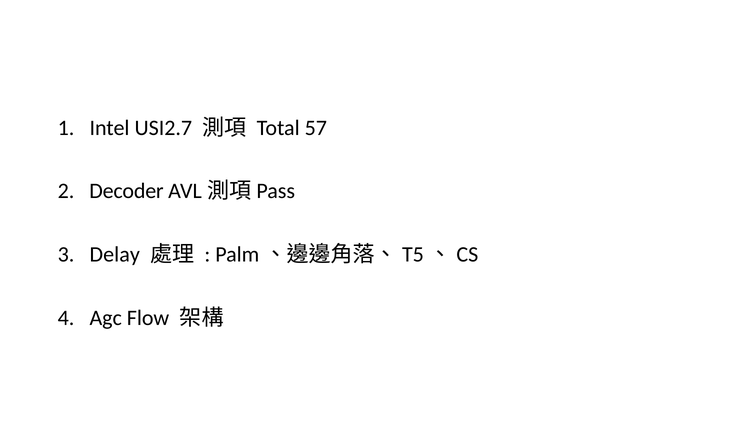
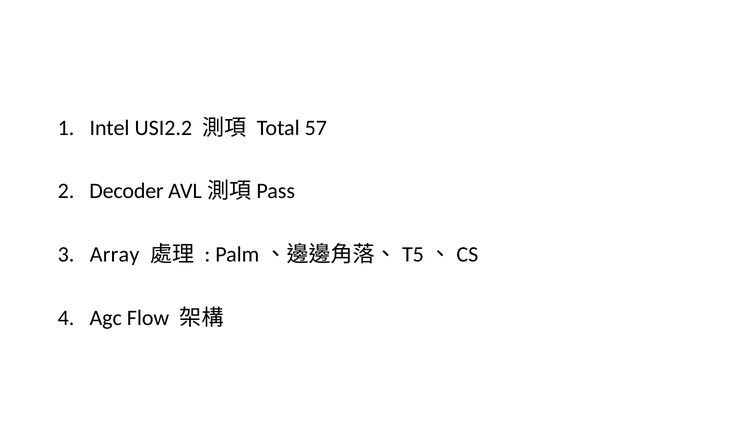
USI2.7: USI2.7 -> USI2.2
Delay: Delay -> Array
